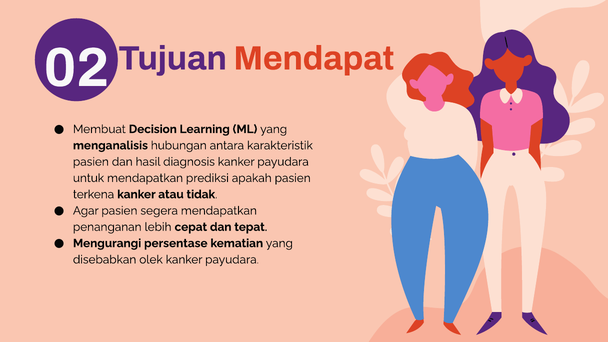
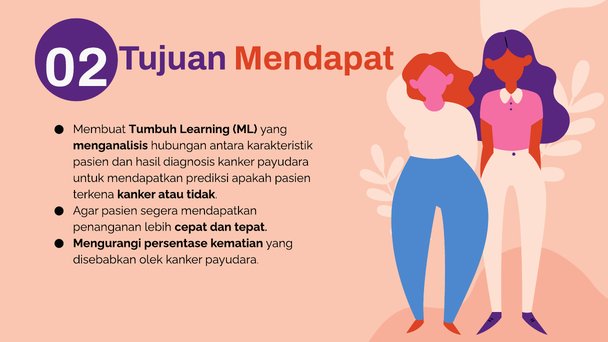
Decision: Decision -> Tumbuh
